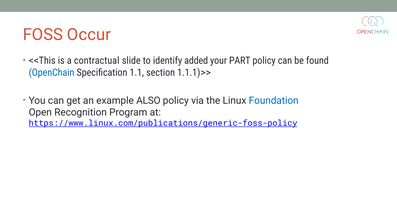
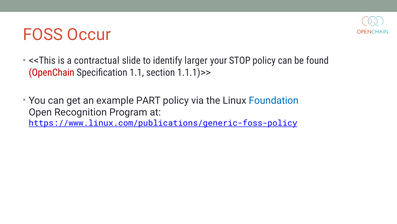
added: added -> larger
PART: PART -> STOP
OpenChain colour: blue -> red
ALSO: ALSO -> PART
